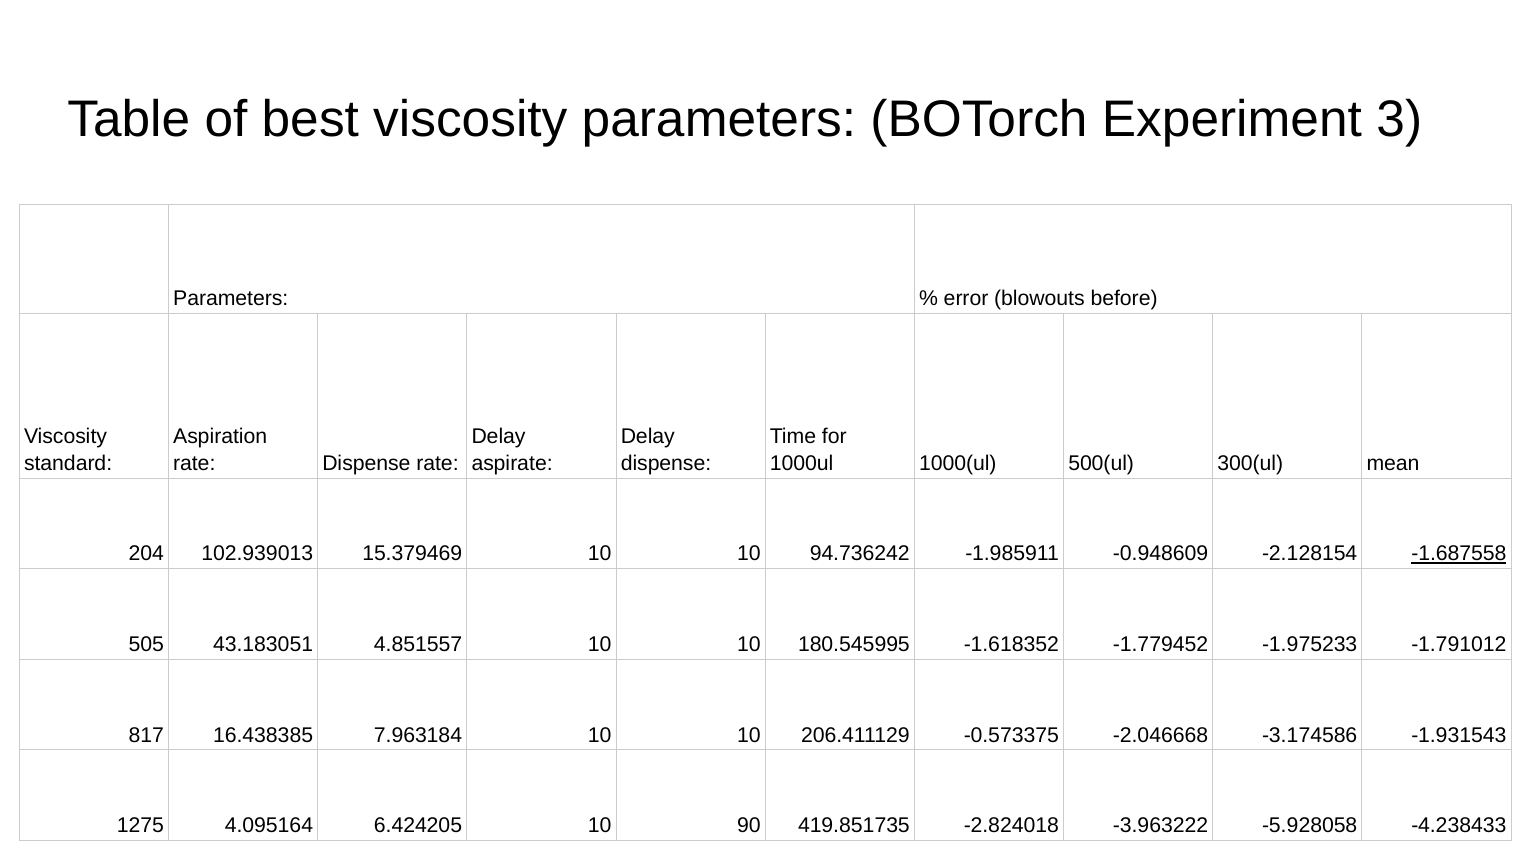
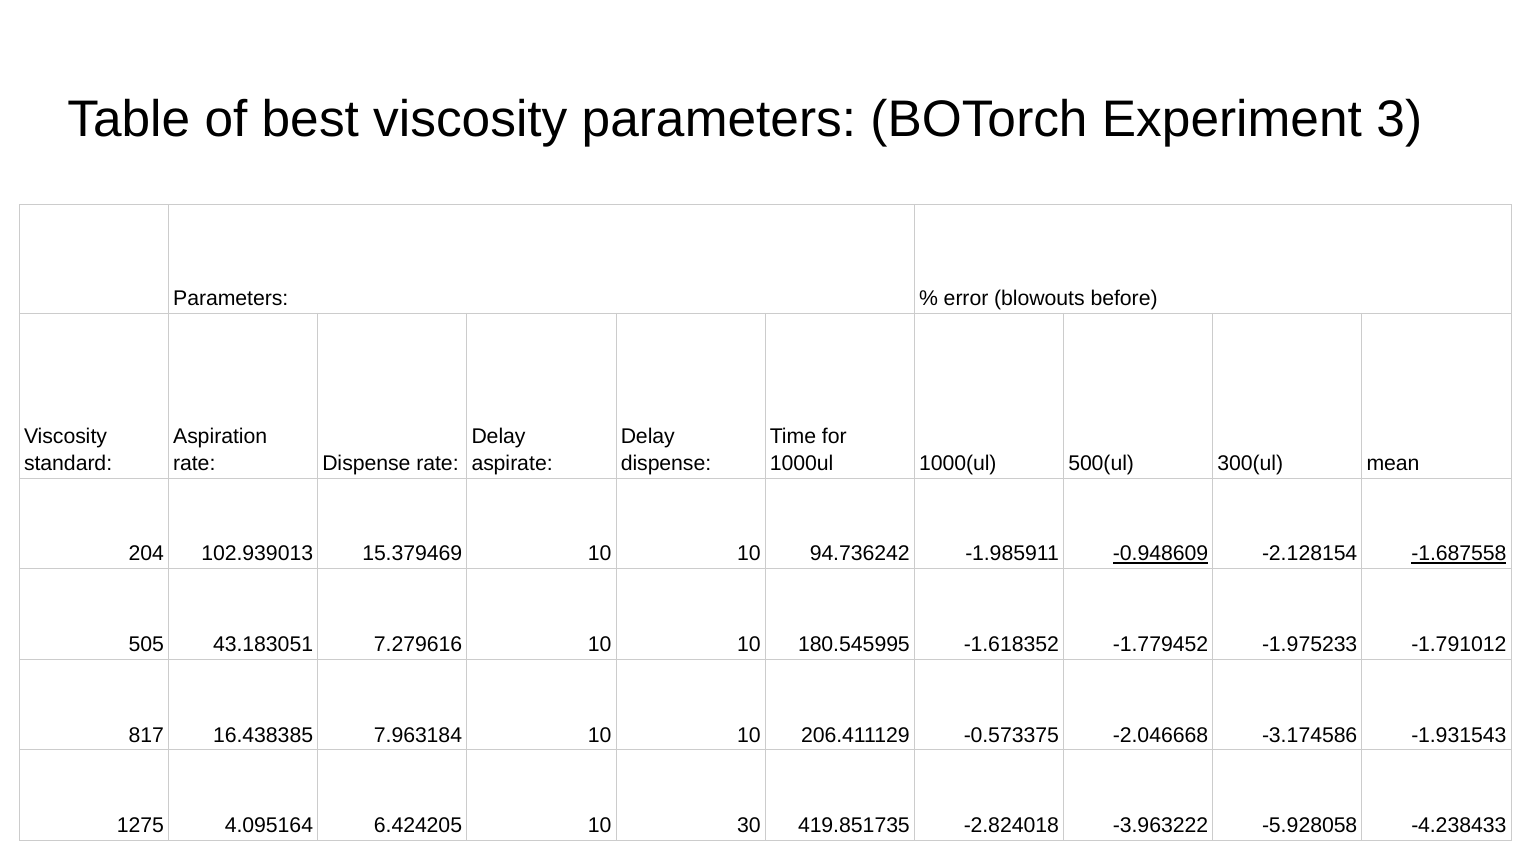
-0.948609 underline: none -> present
4.851557: 4.851557 -> 7.279616
90: 90 -> 30
